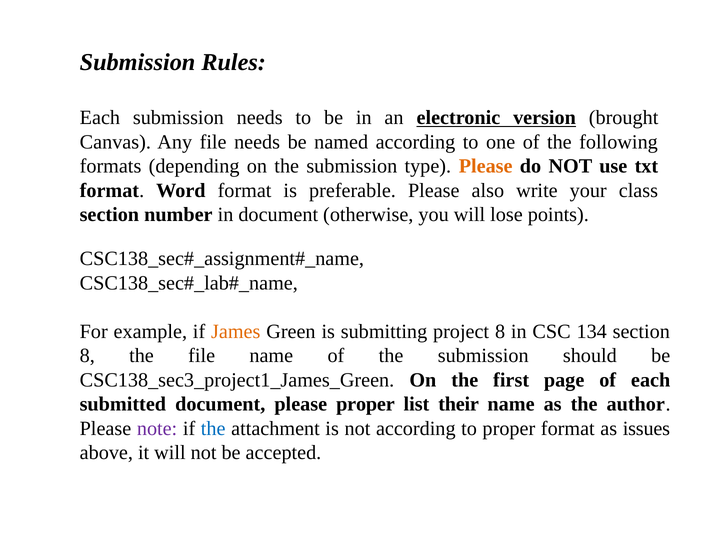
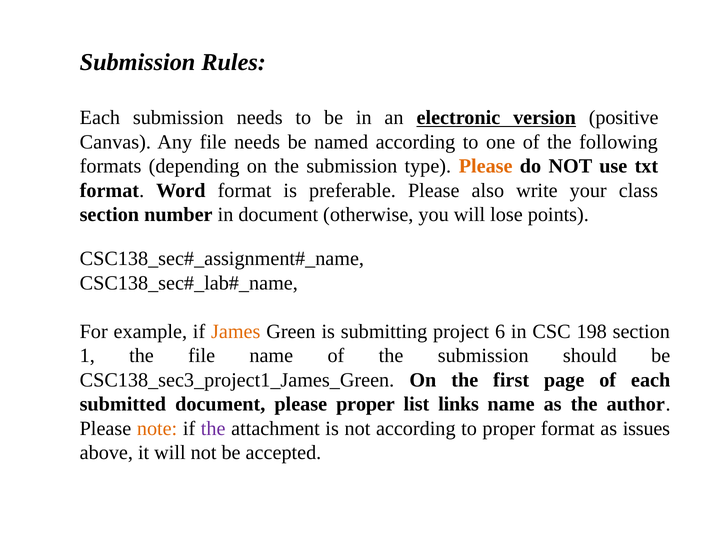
brought: brought -> positive
project 8: 8 -> 6
134: 134 -> 198
8 at (87, 355): 8 -> 1
their: their -> links
note colour: purple -> orange
the at (213, 428) colour: blue -> purple
